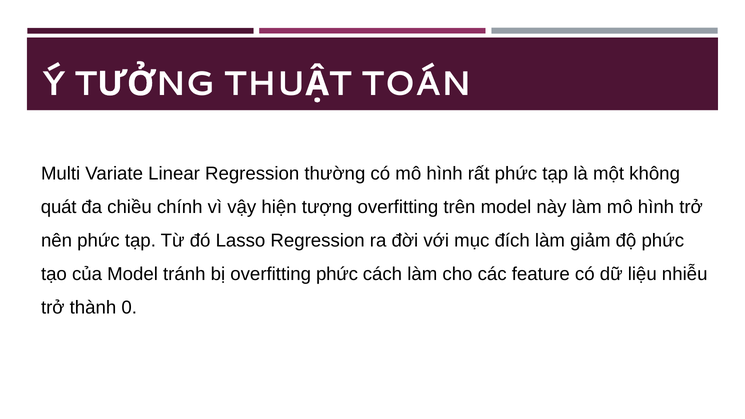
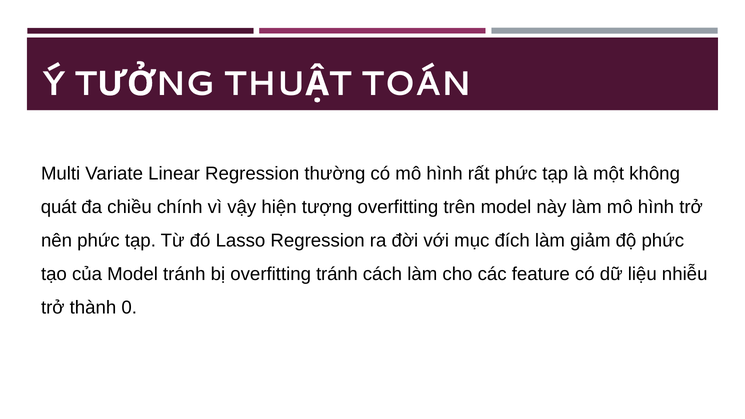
overfitting phức: phức -> tránh
